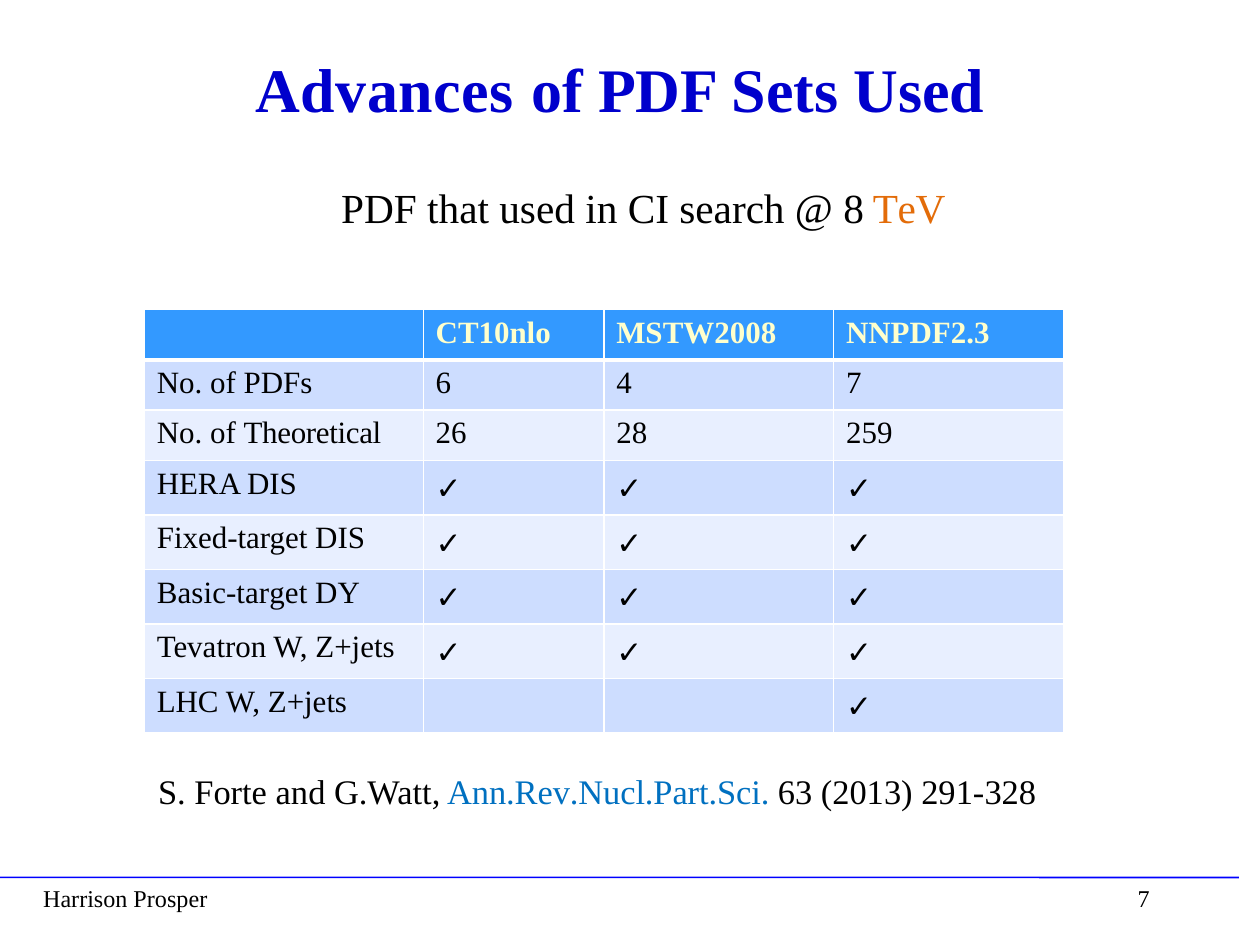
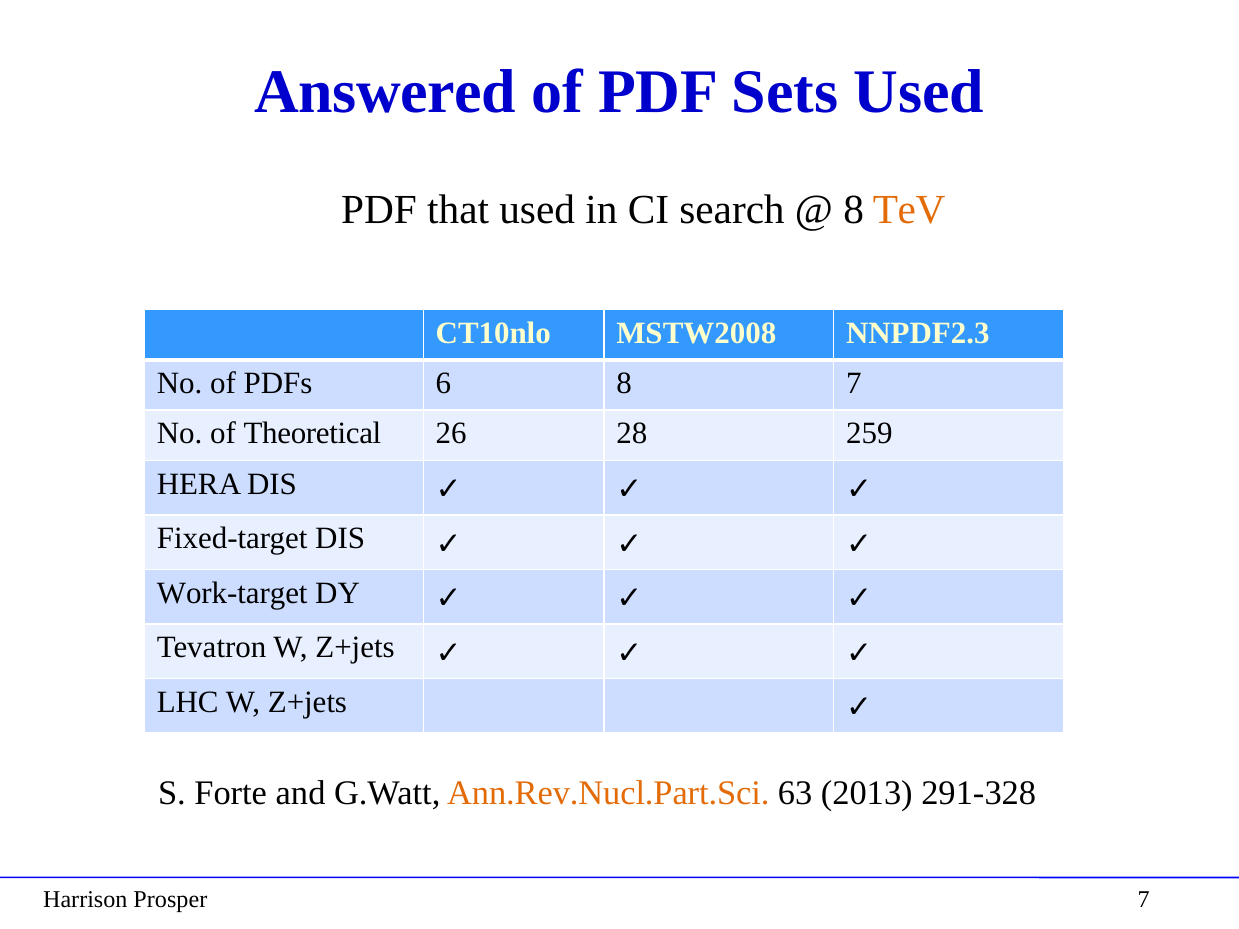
Advances: Advances -> Answered
6 4: 4 -> 8
Basic-target: Basic-target -> Work-target
Ann.Rev.Nucl.Part.Sci colour: blue -> orange
